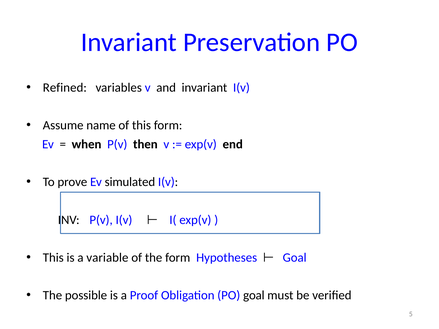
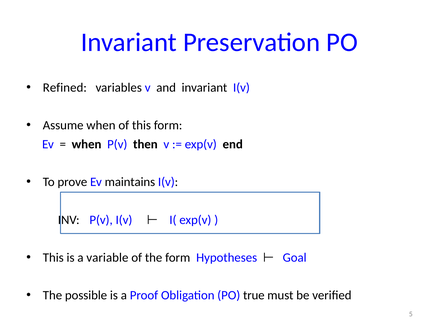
Assume name: name -> when
simulated: simulated -> maintains
PO goal: goal -> true
